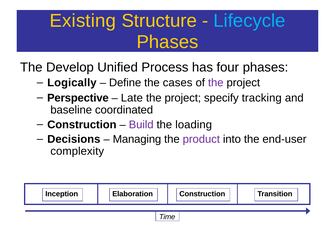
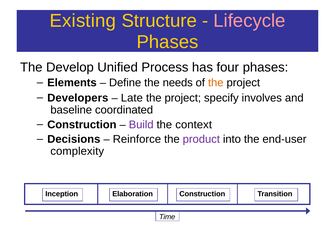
Lifecycle colour: light blue -> pink
Logically: Logically -> Elements
cases: cases -> needs
the at (216, 83) colour: purple -> orange
Perspective: Perspective -> Developers
tracking: tracking -> involves
loading: loading -> context
Managing: Managing -> Reinforce
